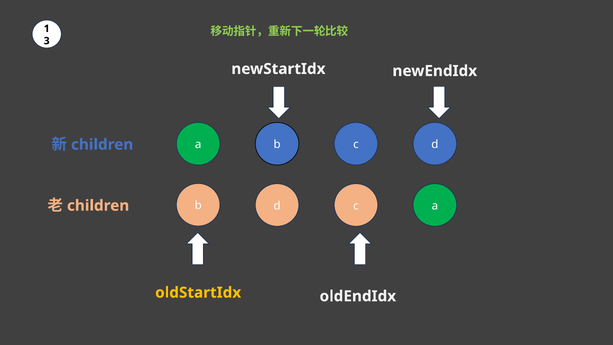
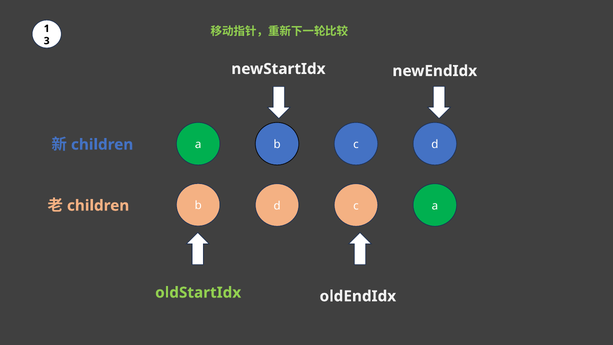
oldStartIdx colour: yellow -> light green
